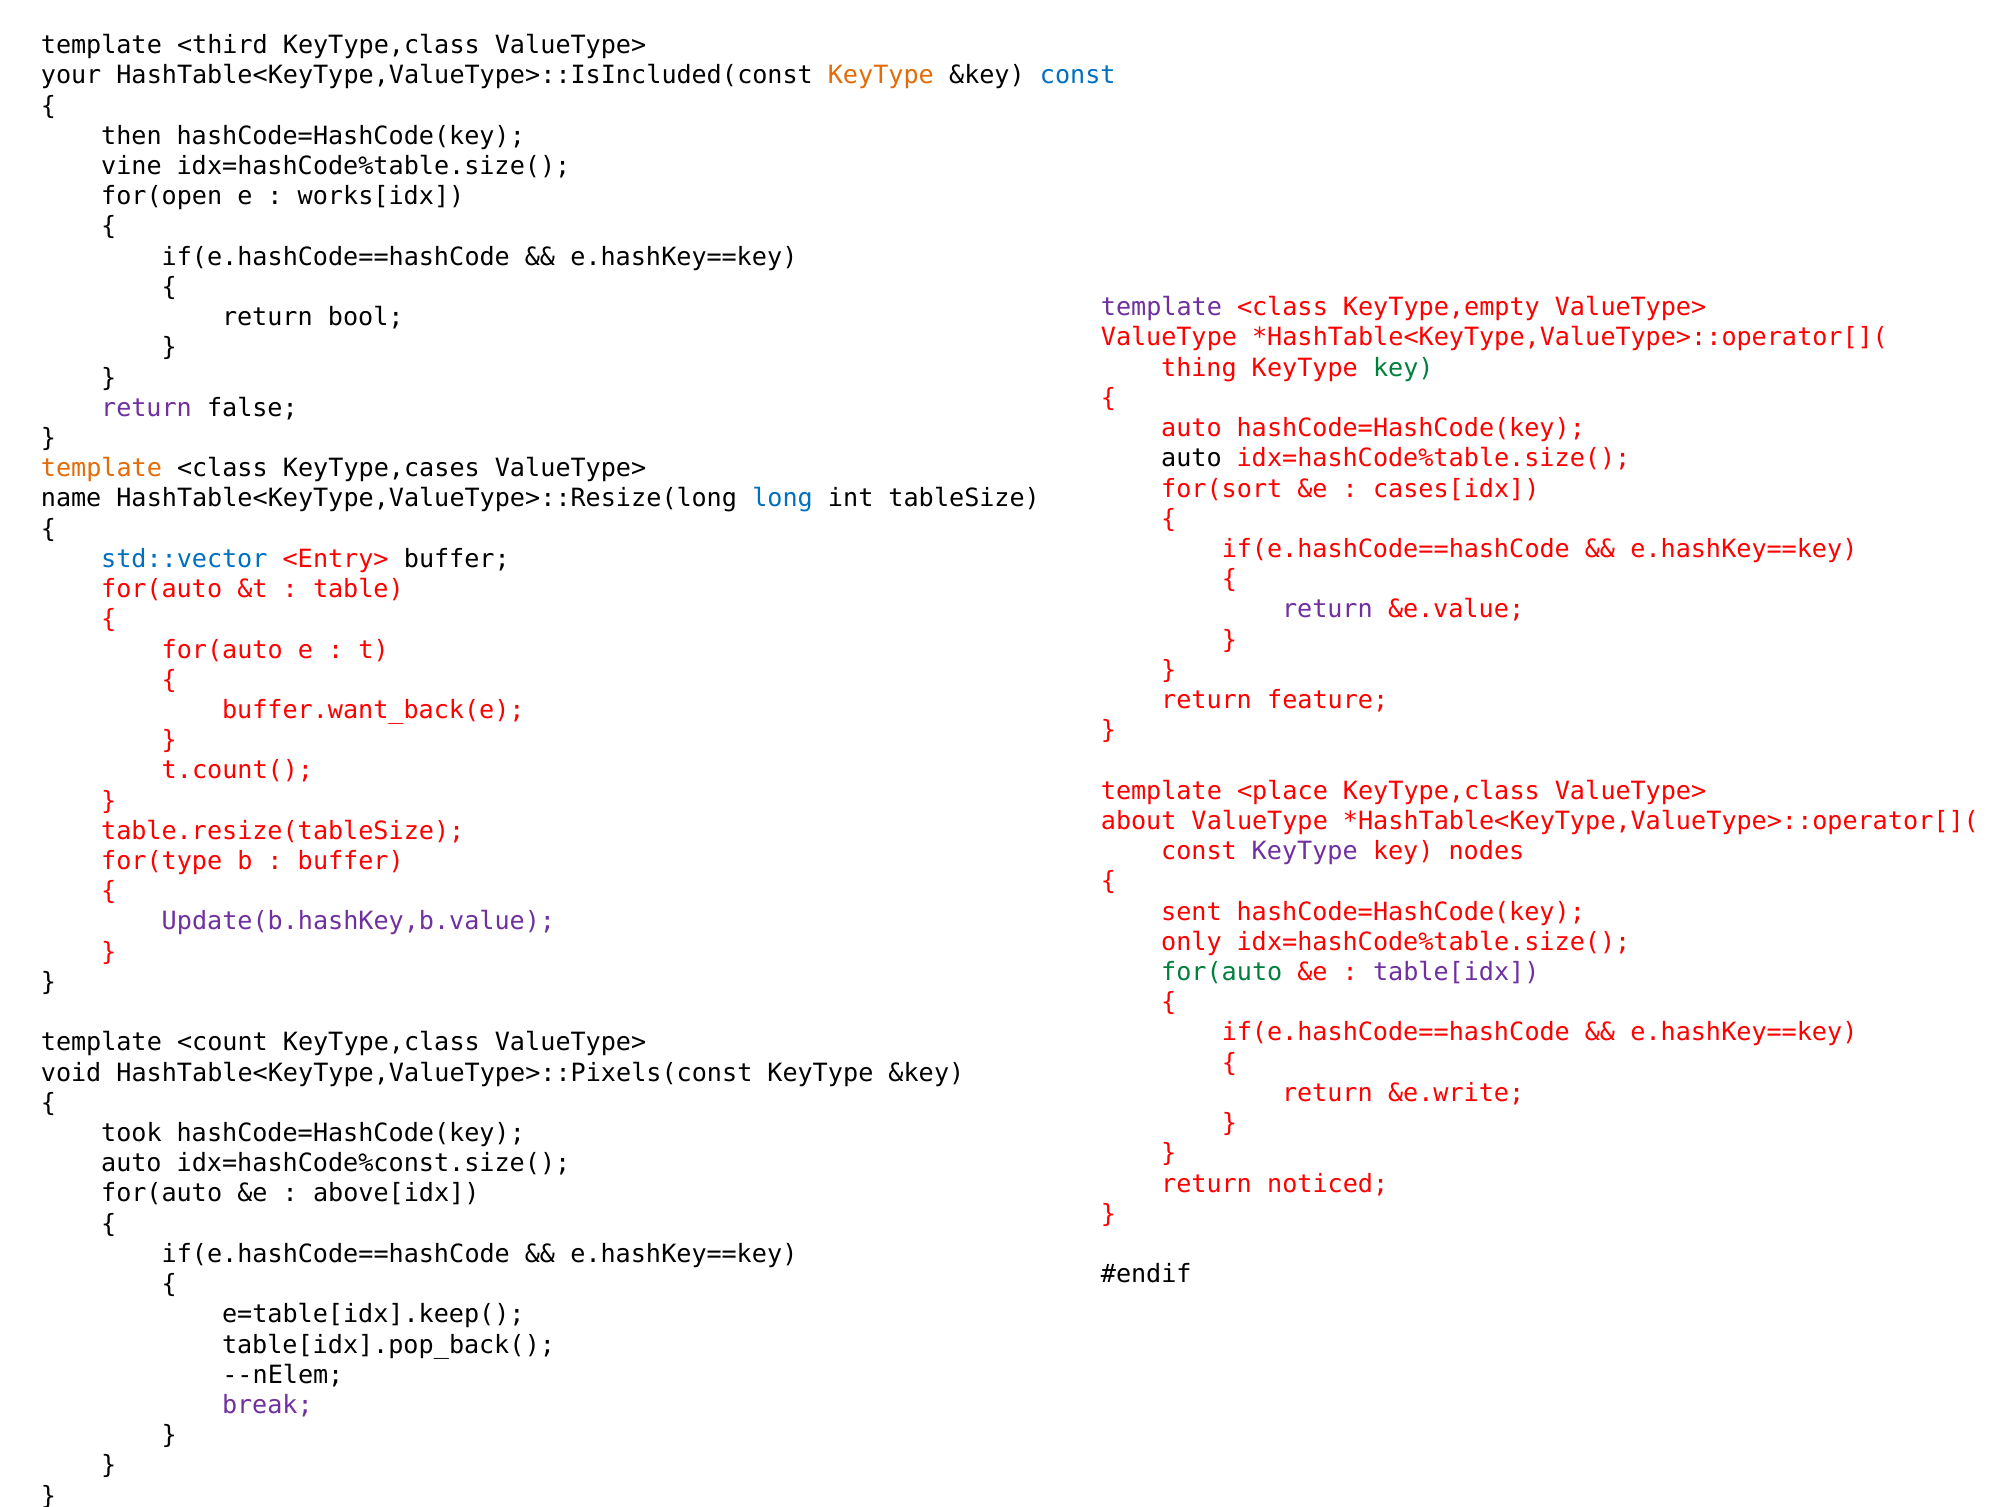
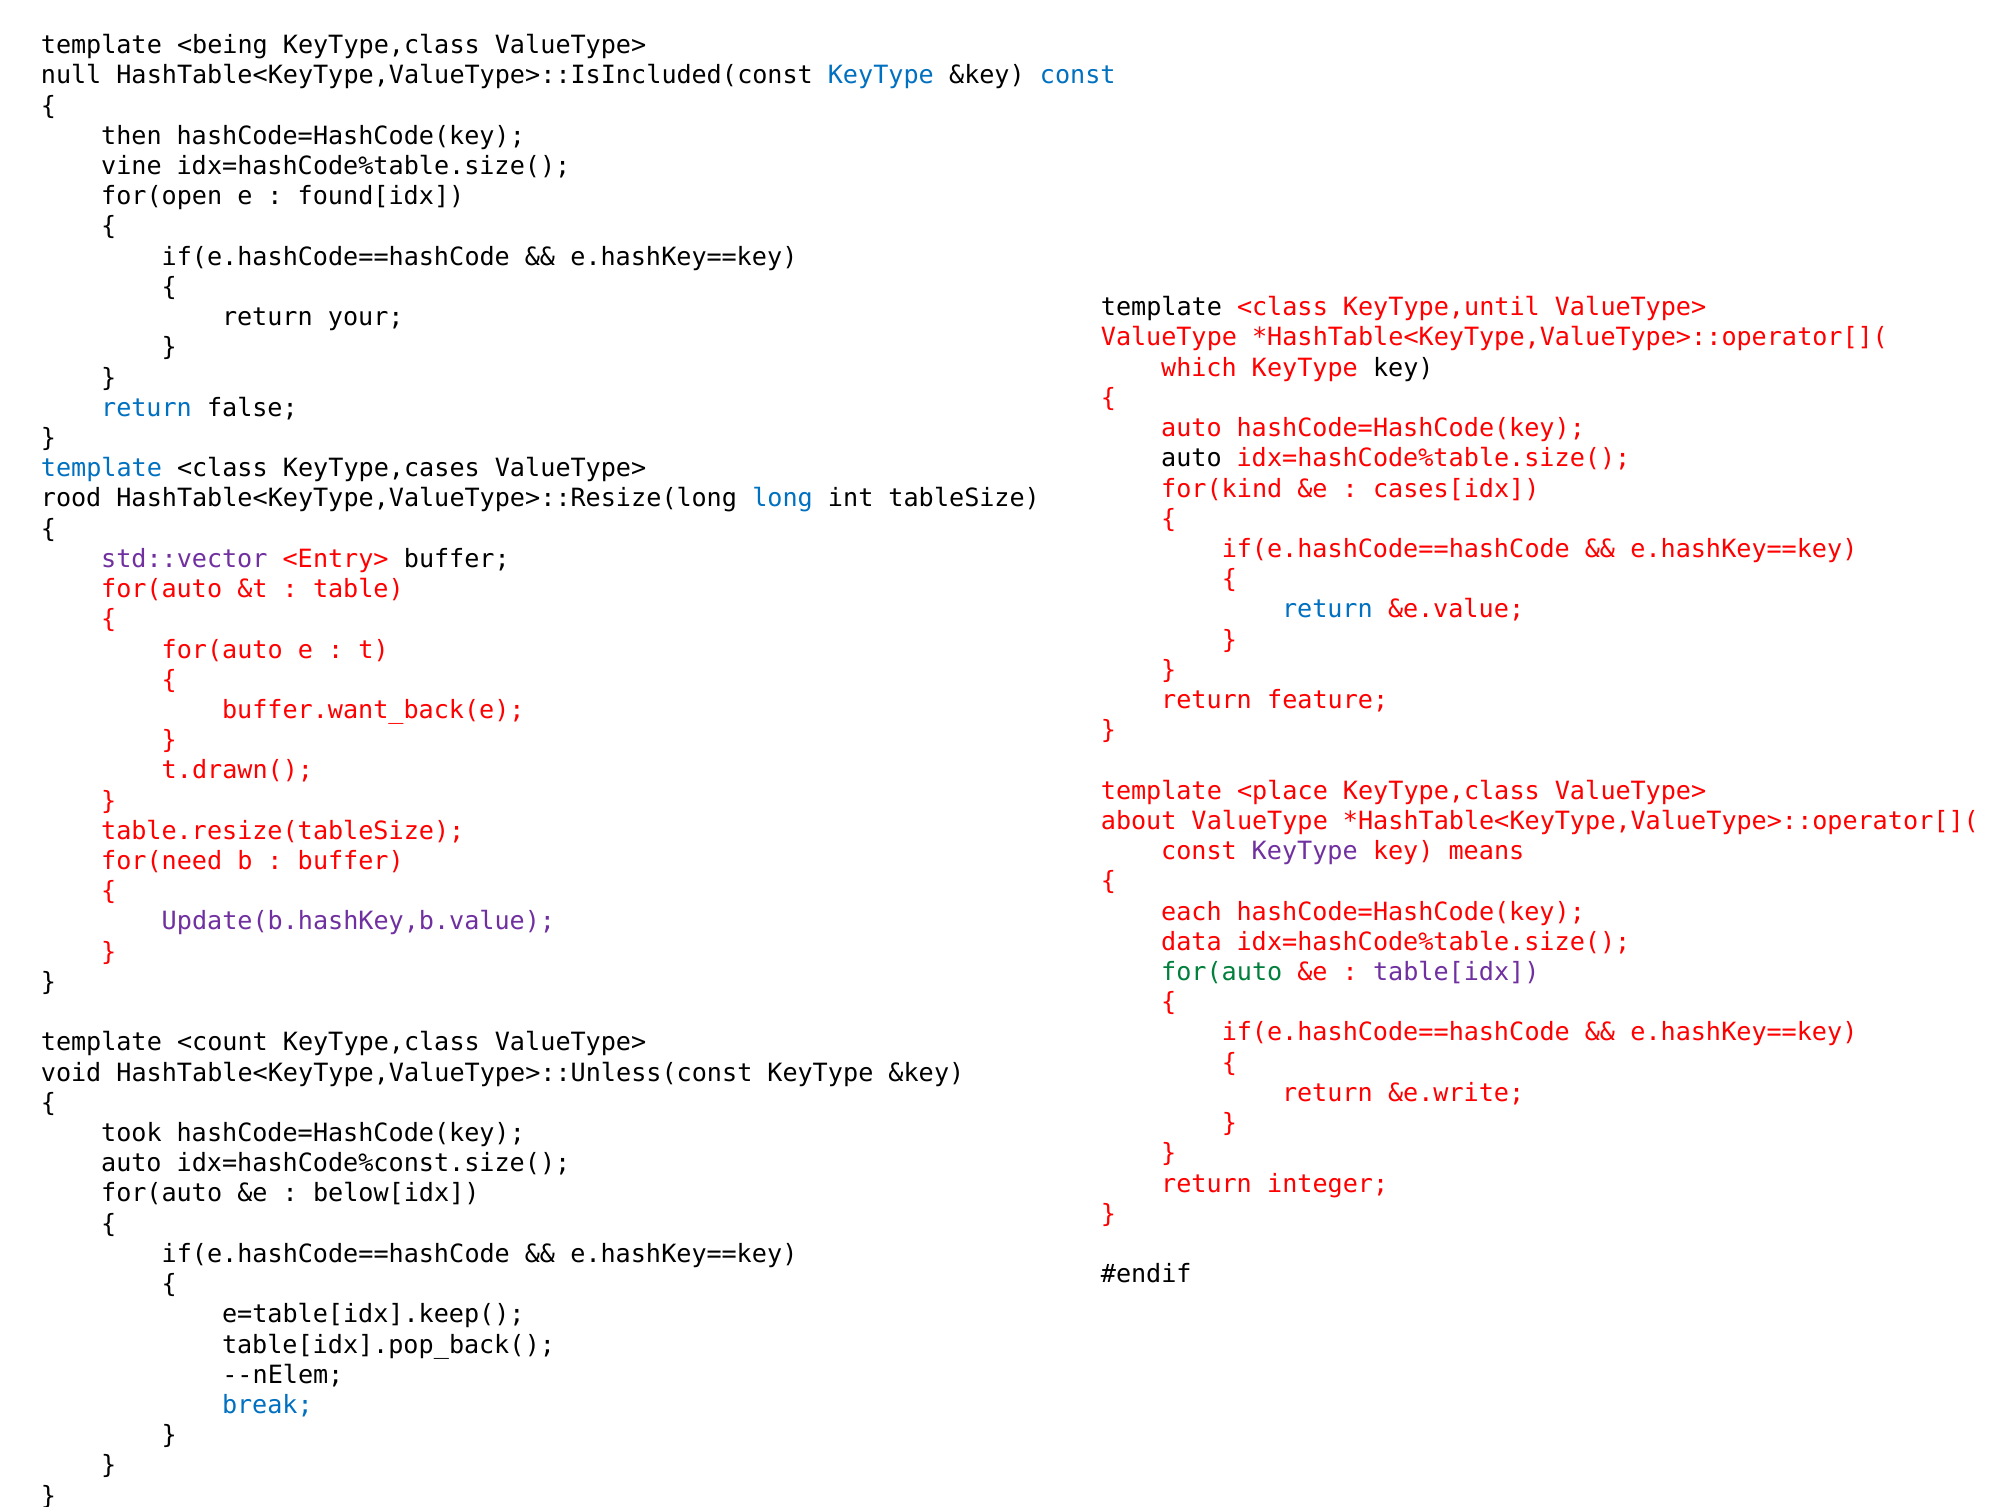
<third: <third -> <being
your: your -> null
KeyType at (881, 76) colour: orange -> blue
works[idx: works[idx -> found[idx
template at (1161, 307) colour: purple -> black
KeyType,empty: KeyType,empty -> KeyType,until
bool: bool -> your
thing: thing -> which
key at (1403, 368) colour: green -> black
return at (147, 408) colour: purple -> blue
template at (101, 468) colour: orange -> blue
for(sort: for(sort -> for(kind
name: name -> rood
std::vector colour: blue -> purple
return at (1327, 610) colour: purple -> blue
t.count(: t.count( -> t.drawn(
nodes: nodes -> means
for(type: for(type -> for(need
sent: sent -> each
only: only -> data
HashTable<KeyType,ValueType>::Pixels(const: HashTable<KeyType,ValueType>::Pixels(const -> HashTable<KeyType,ValueType>::Unless(const
noticed: noticed -> integer
above[idx: above[idx -> below[idx
break colour: purple -> blue
